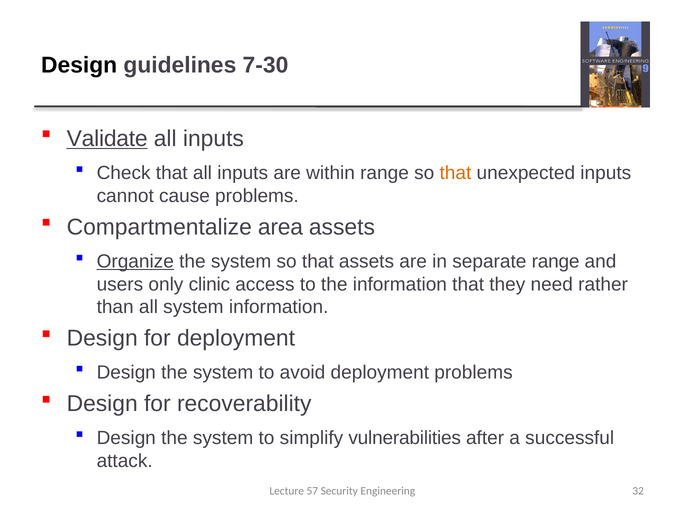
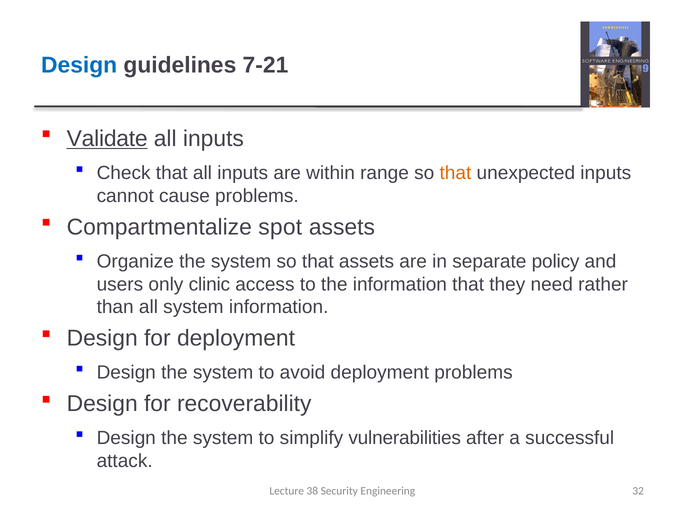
Design at (79, 65) colour: black -> blue
7-30: 7-30 -> 7-21
area: area -> spot
Organize underline: present -> none
separate range: range -> policy
57: 57 -> 38
